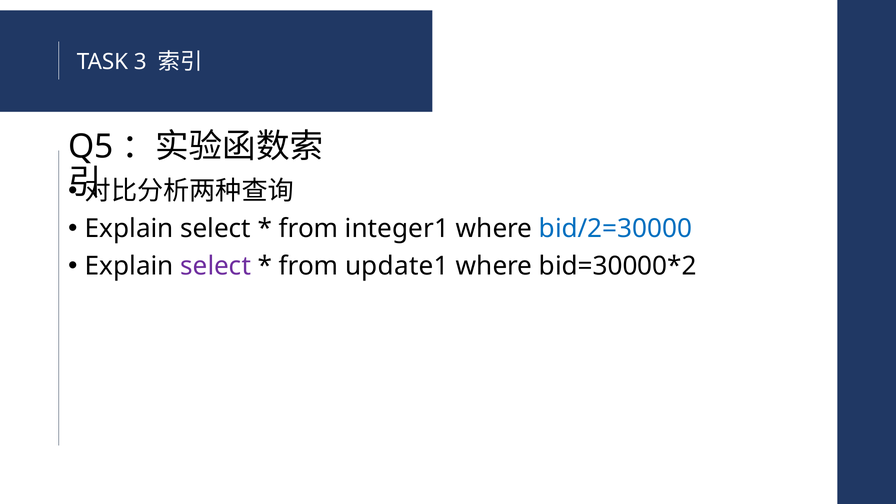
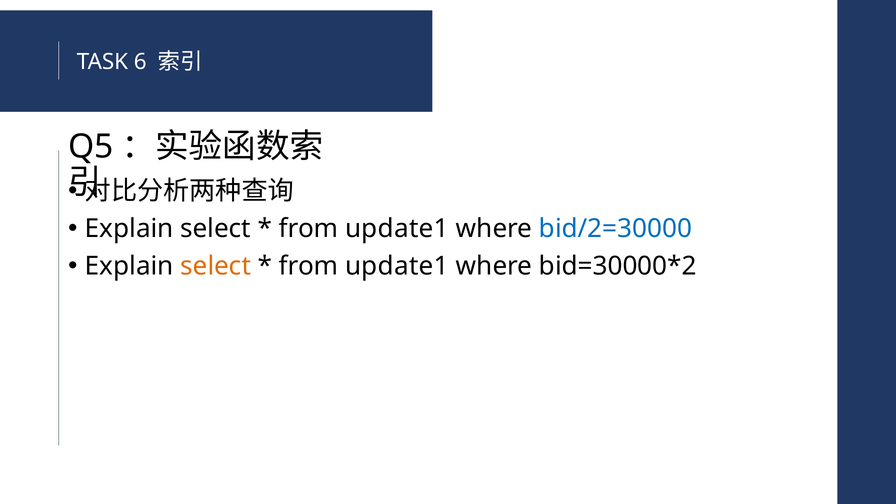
3: 3 -> 6
integer1 at (397, 229): integer1 -> update1
select at (216, 266) colour: purple -> orange
